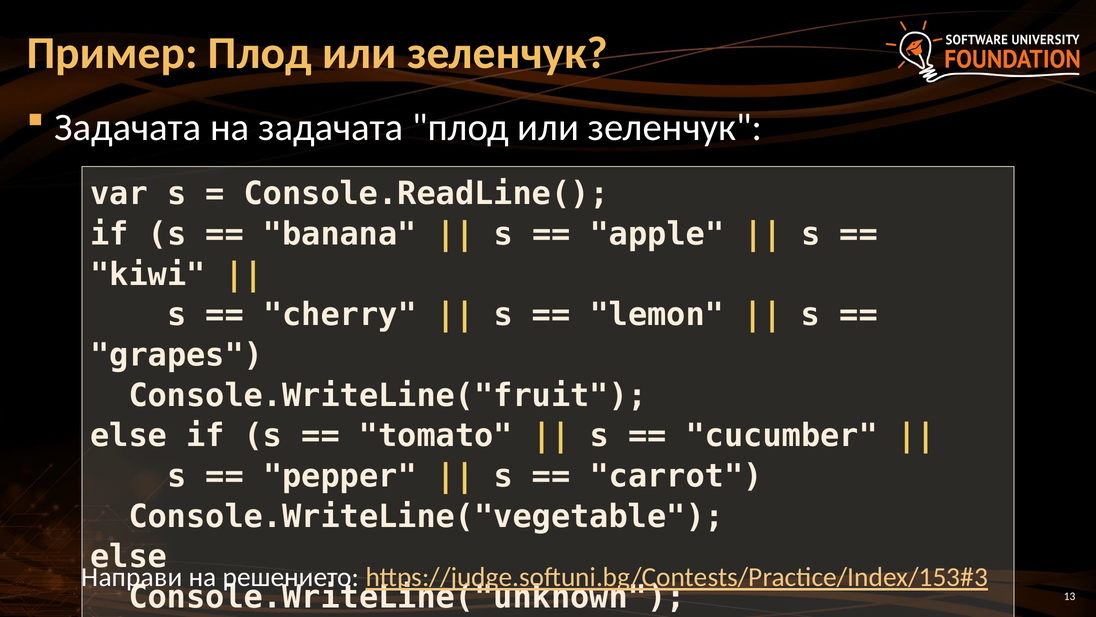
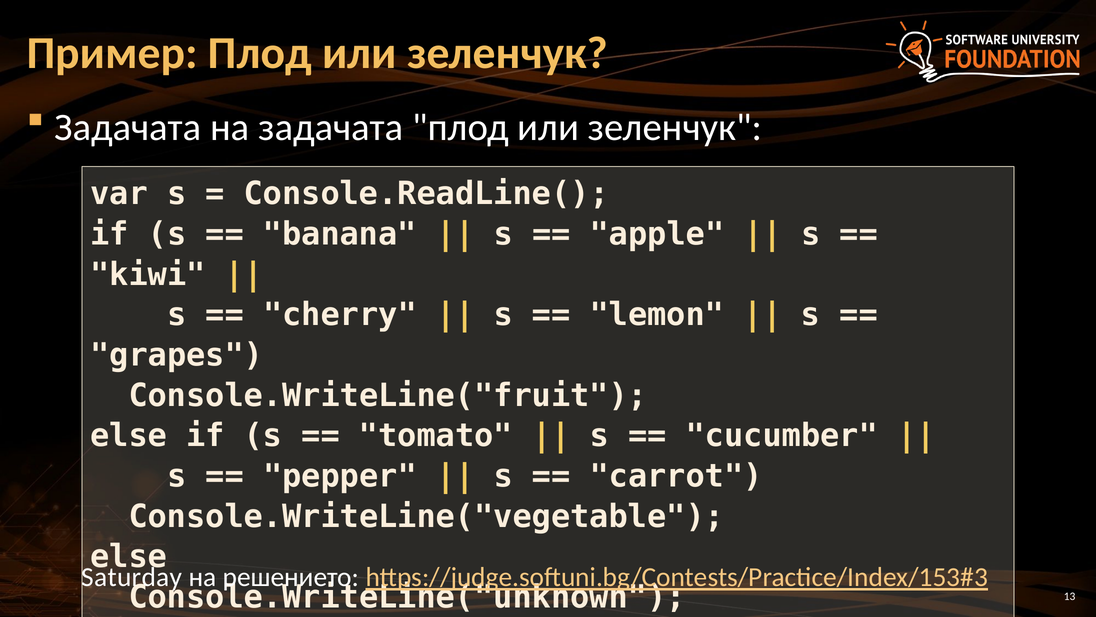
Направи: Направи -> Saturday
